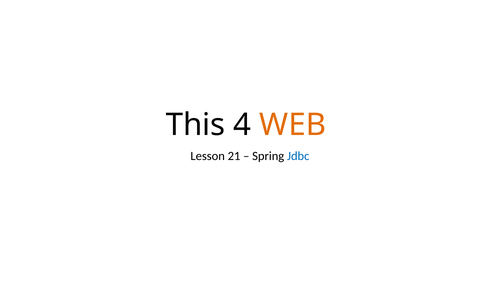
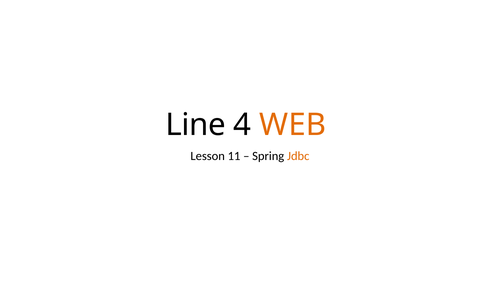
This: This -> Line
21: 21 -> 11
Jdbc colour: blue -> orange
